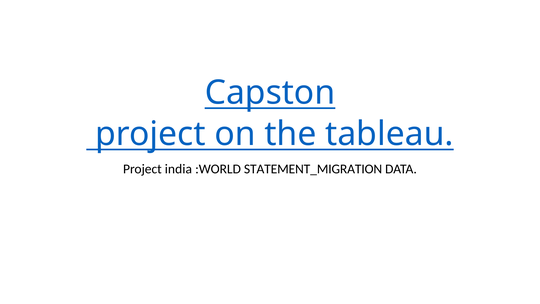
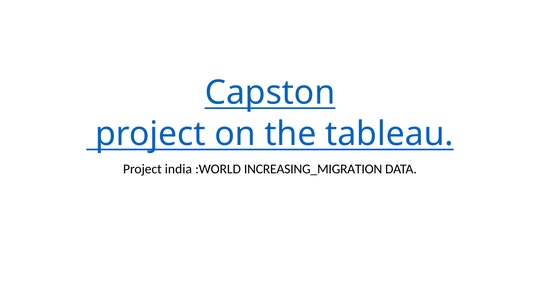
STATEMENT_MIGRATION: STATEMENT_MIGRATION -> INCREASING_MIGRATION
